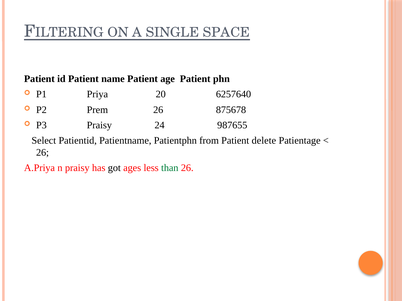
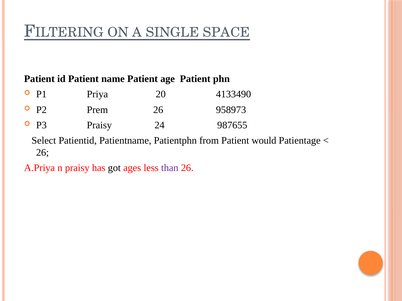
6257640: 6257640 -> 4133490
875678: 875678 -> 958973
delete: delete -> would
than colour: green -> purple
